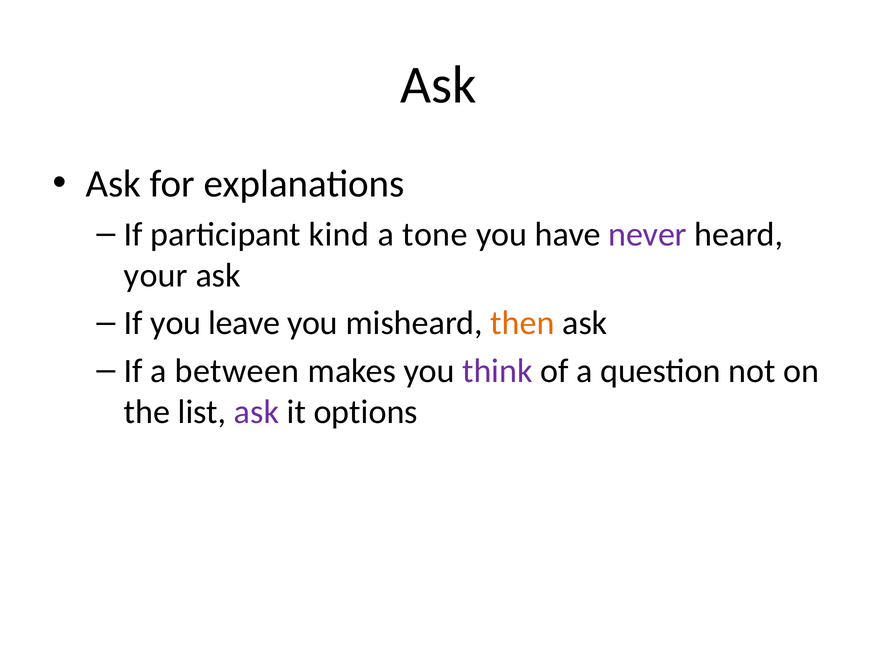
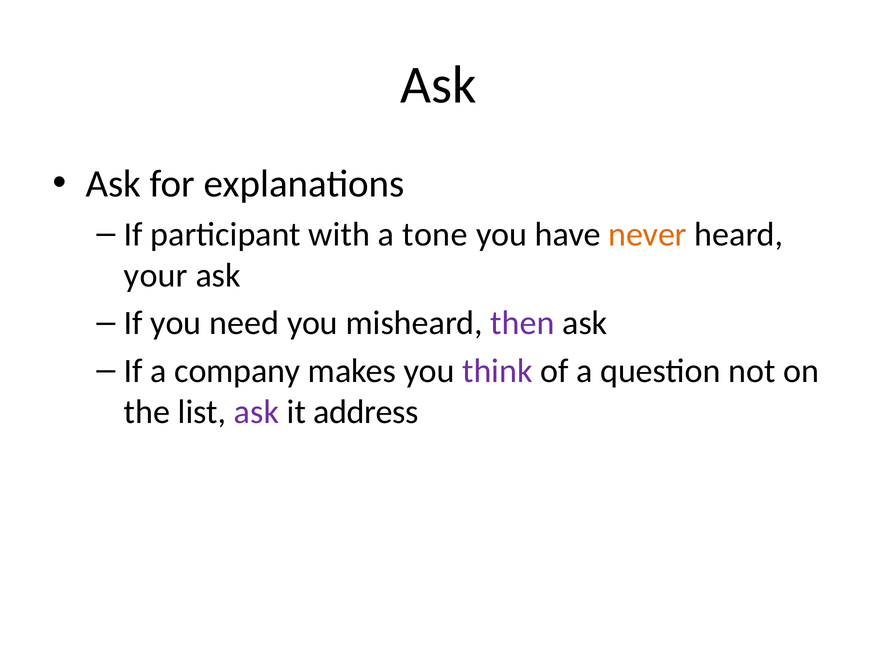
kind: kind -> with
never colour: purple -> orange
leave: leave -> need
then colour: orange -> purple
between: between -> company
options: options -> address
